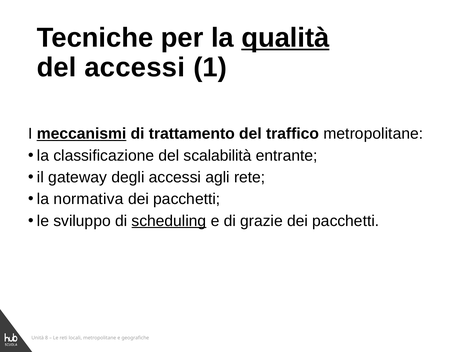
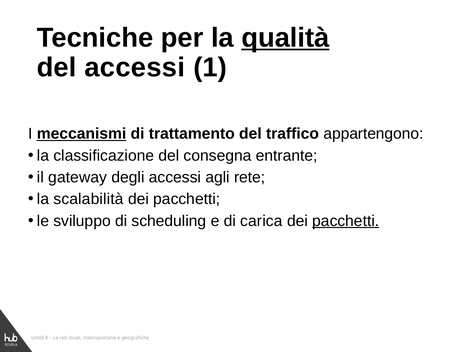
traffico metropolitane: metropolitane -> appartengono
scalabilità: scalabilità -> consegna
normativa: normativa -> scalabilità
scheduling underline: present -> none
grazie: grazie -> carica
pacchetti at (346, 221) underline: none -> present
